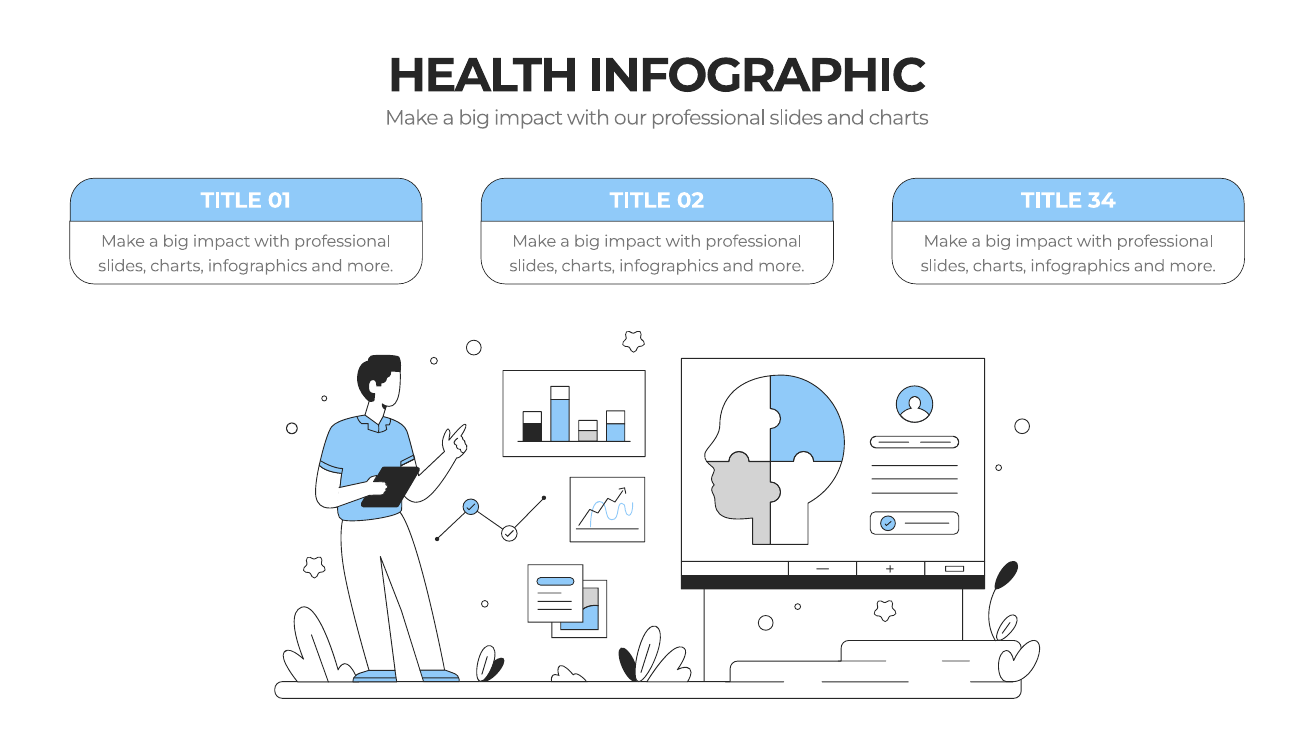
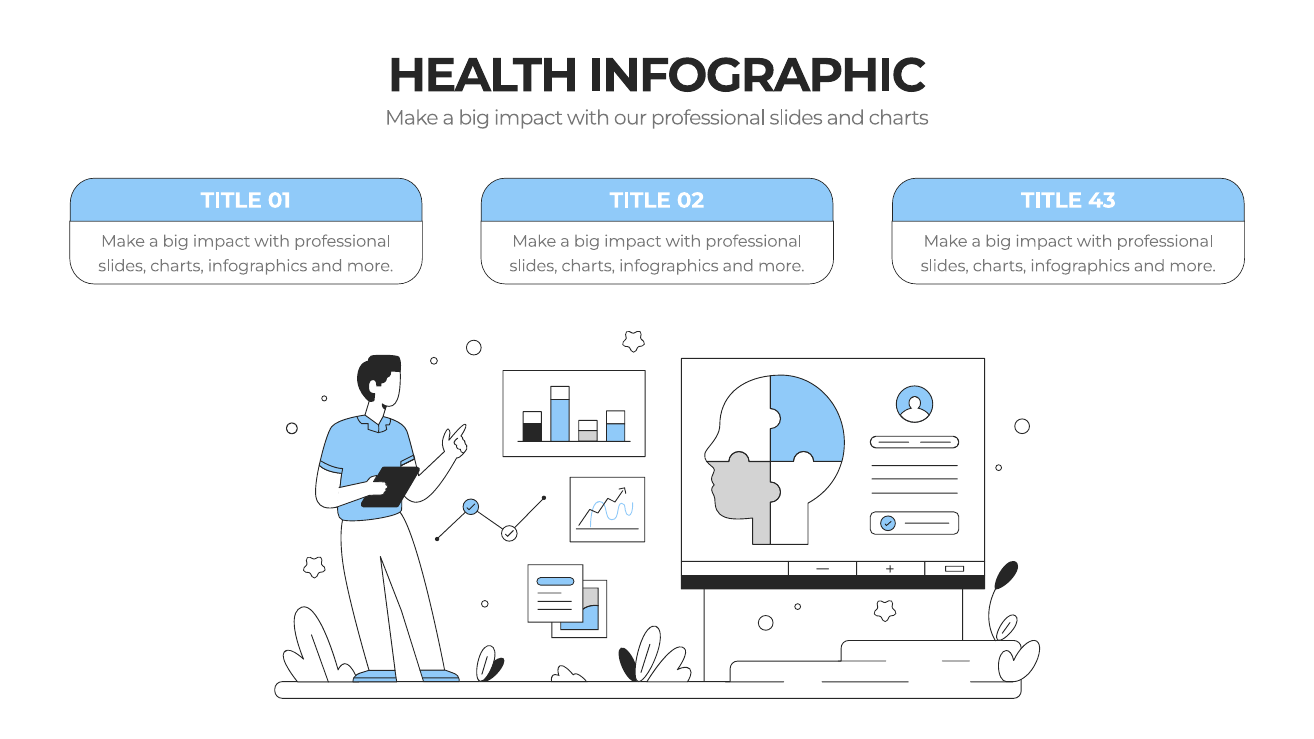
34: 34 -> 43
